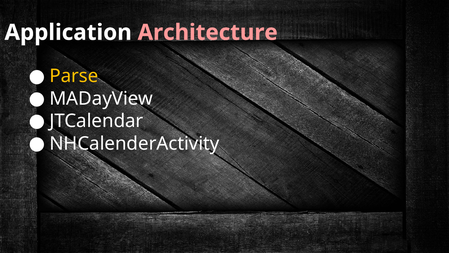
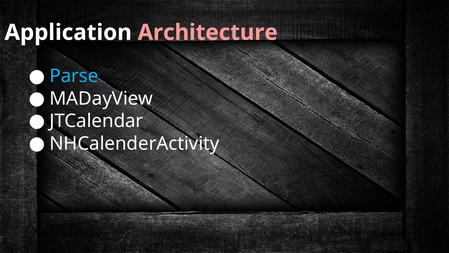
Parse colour: yellow -> light blue
